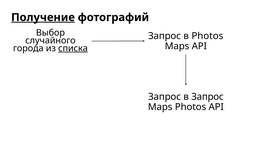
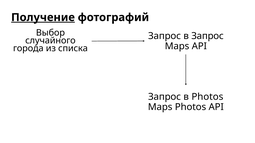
в Photos: Photos -> Запрос
списка underline: present -> none
в Запрос: Запрос -> Photos
